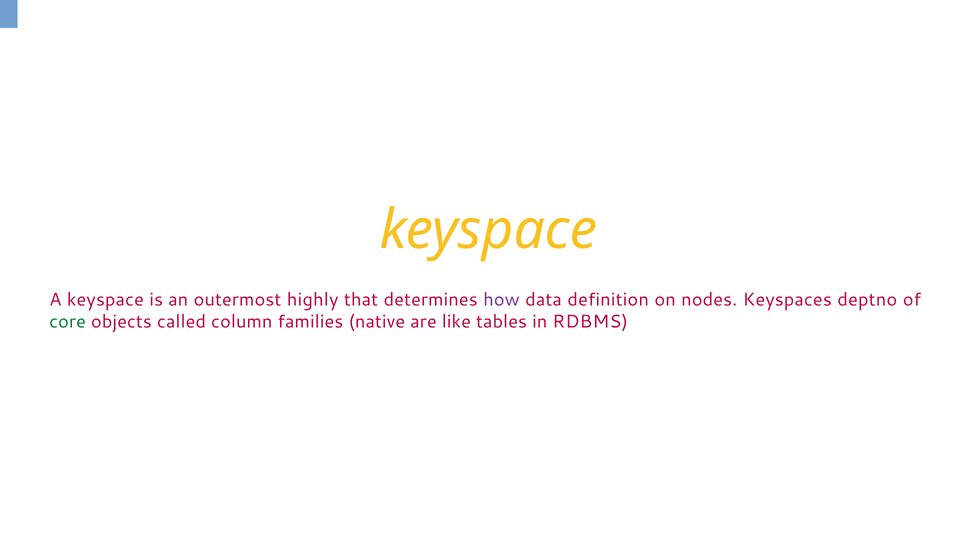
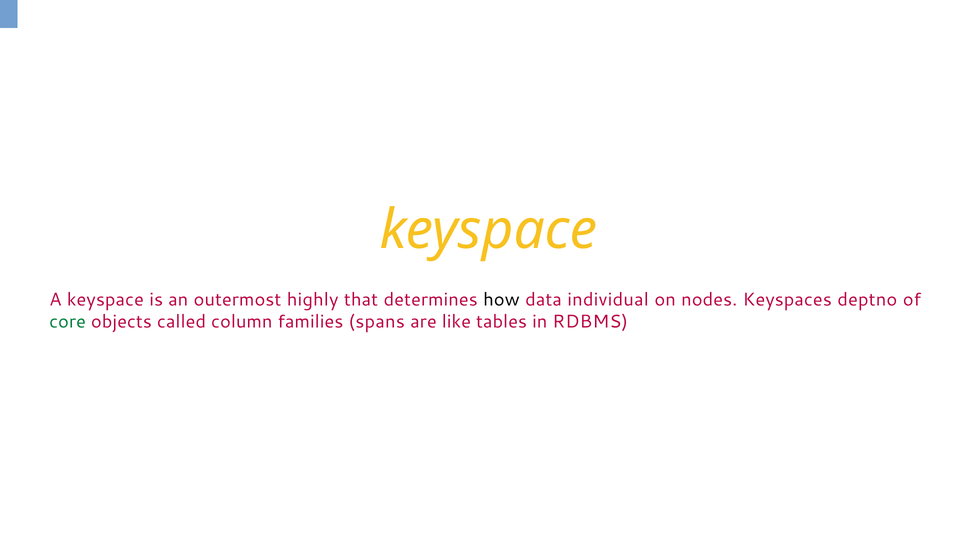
how colour: purple -> black
definition: definition -> individual
native: native -> spans
